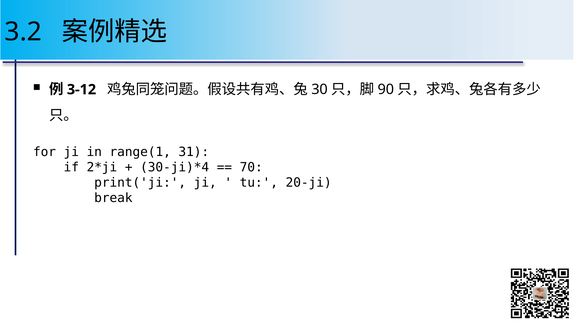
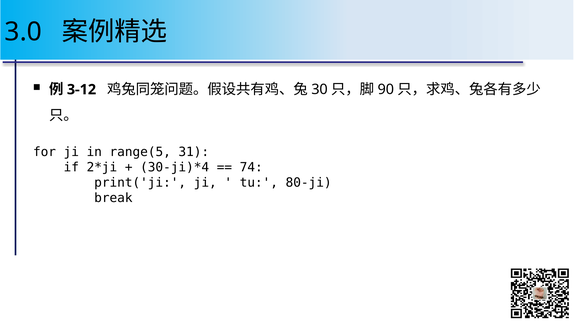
3.2: 3.2 -> 3.0
range(1: range(1 -> range(5
70: 70 -> 74
20-ji: 20-ji -> 80-ji
